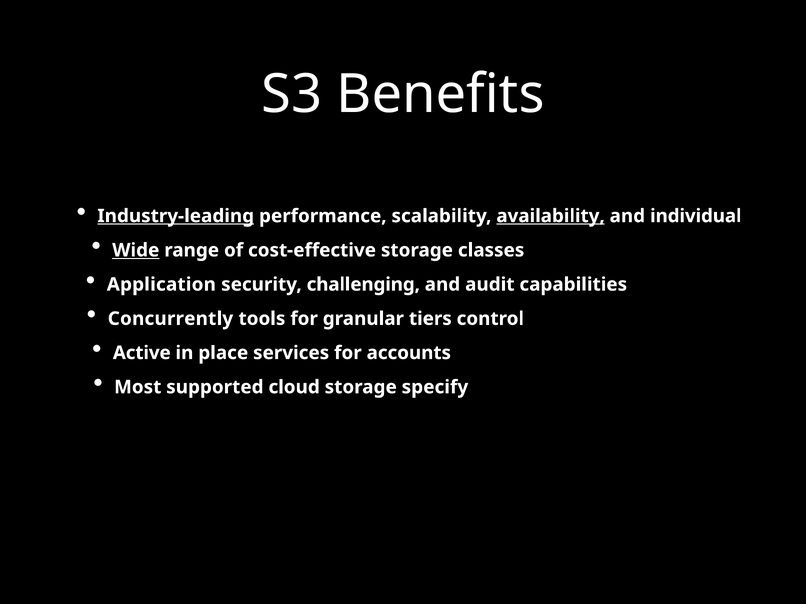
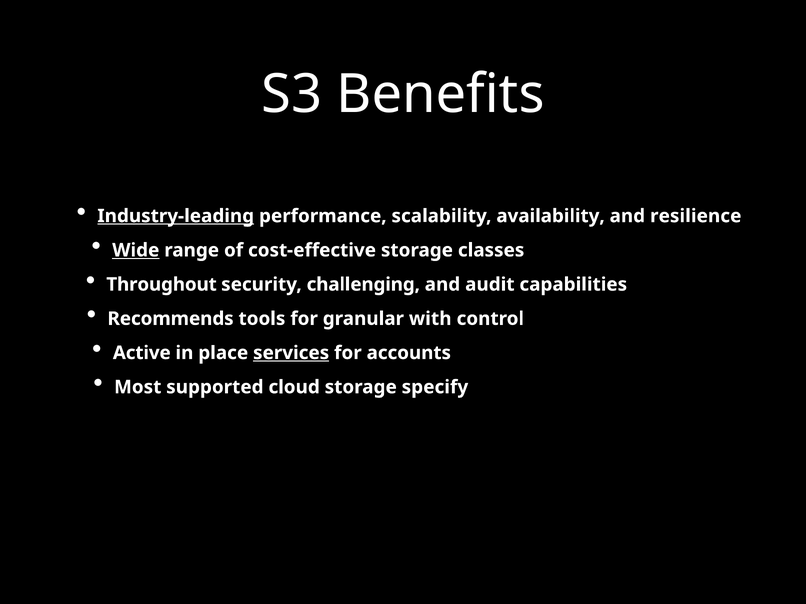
availability underline: present -> none
individual: individual -> resilience
Application: Application -> Throughout
Concurrently: Concurrently -> Recommends
tiers: tiers -> with
services underline: none -> present
